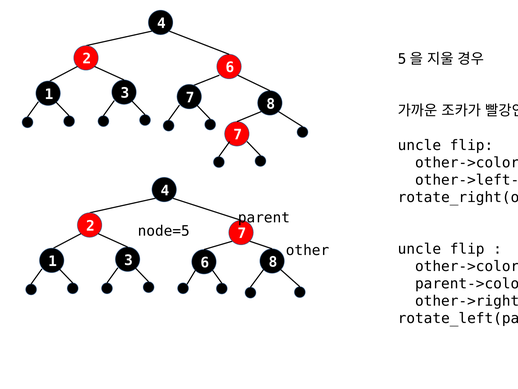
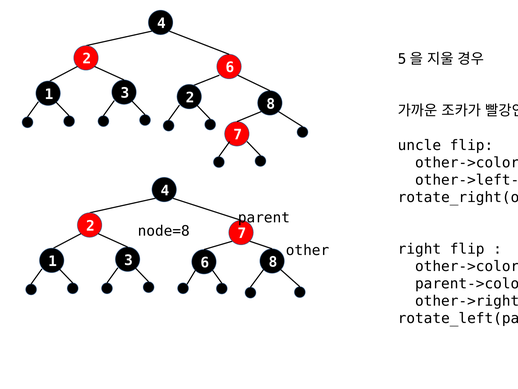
1 7: 7 -> 2
node=5: node=5 -> node=8
uncle at (419, 249): uncle -> right
